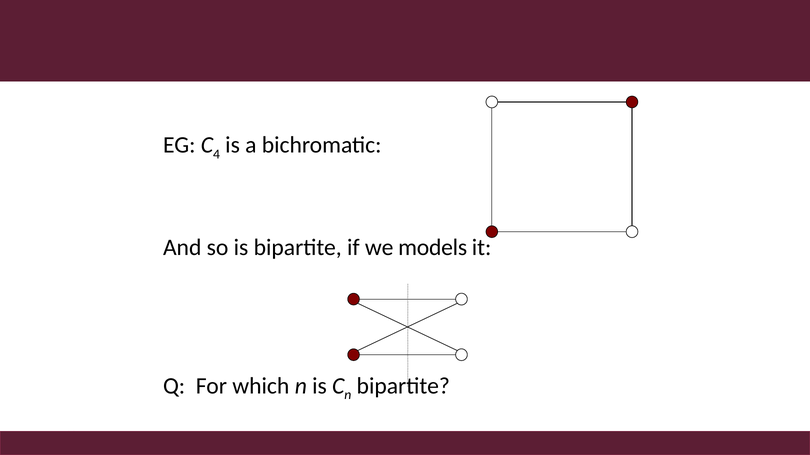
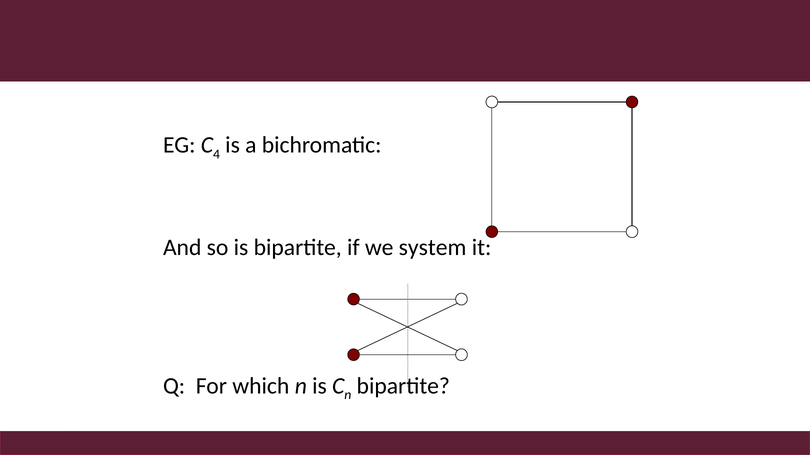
models: models -> system
